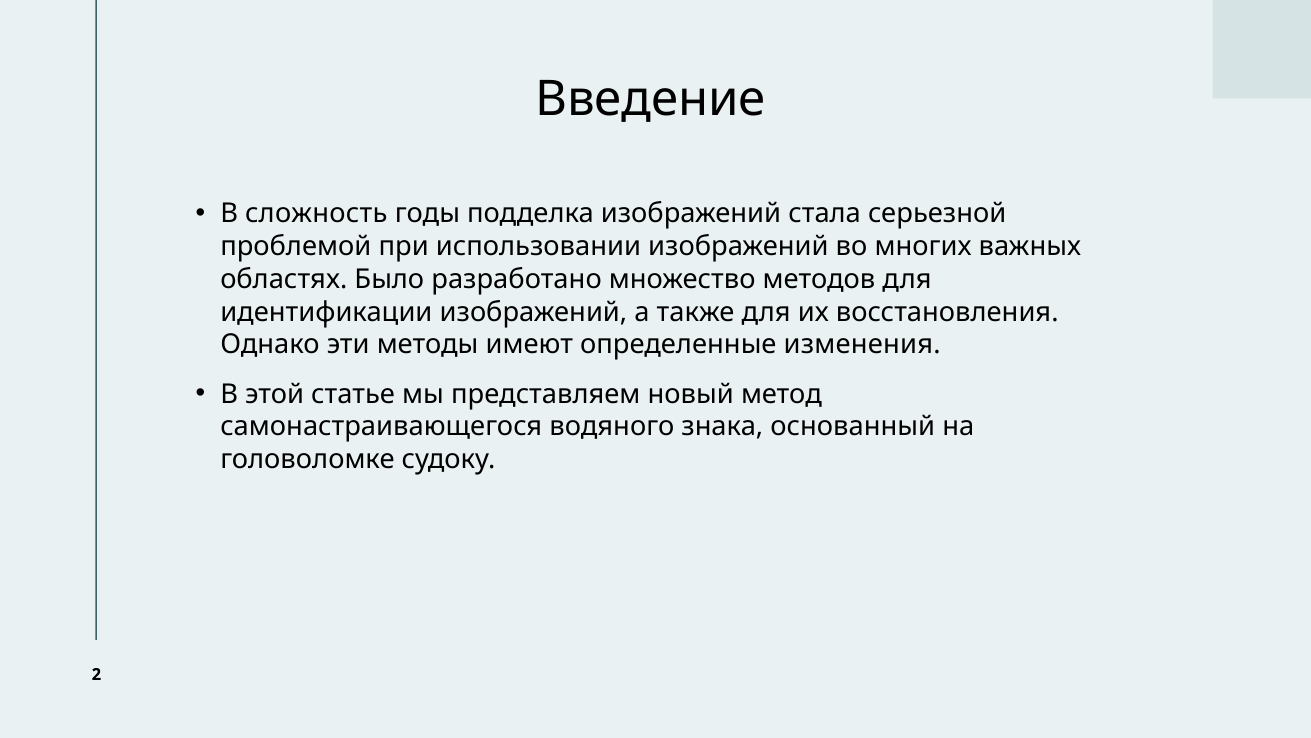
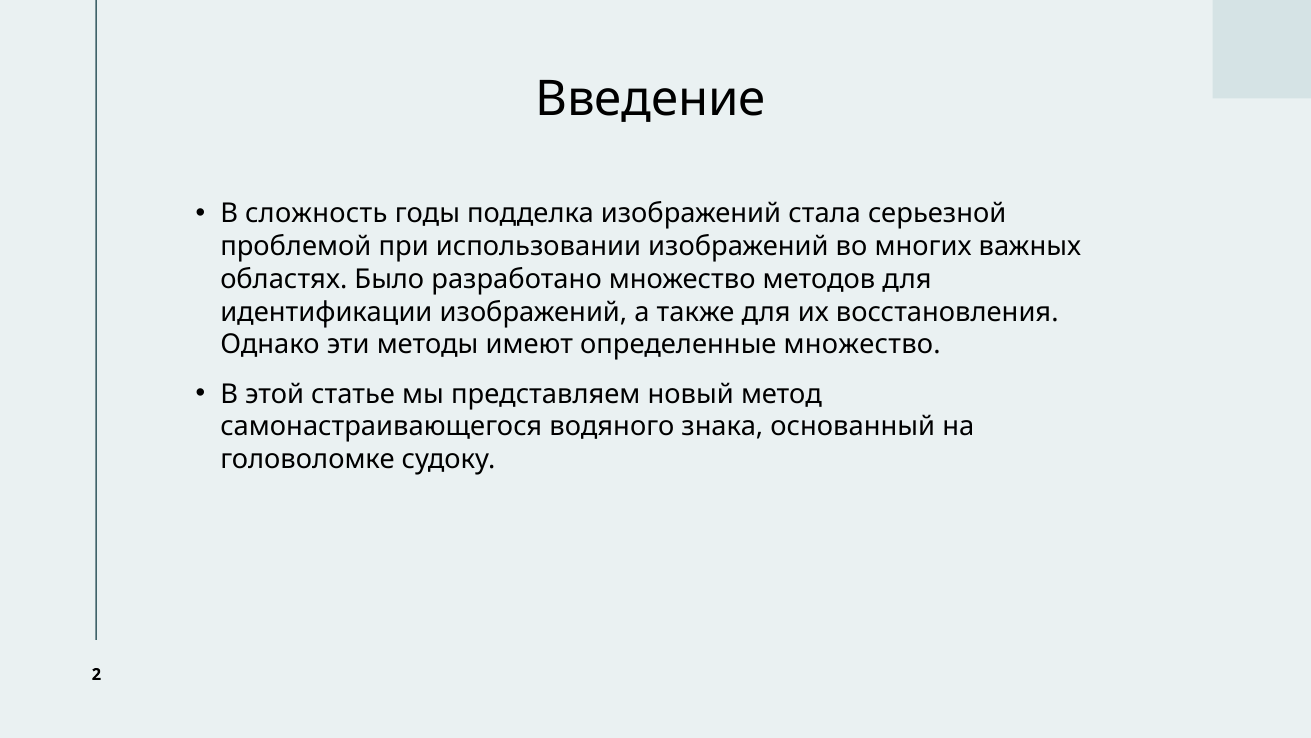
определенные изменения: изменения -> множество
